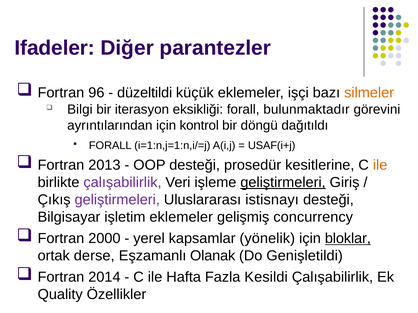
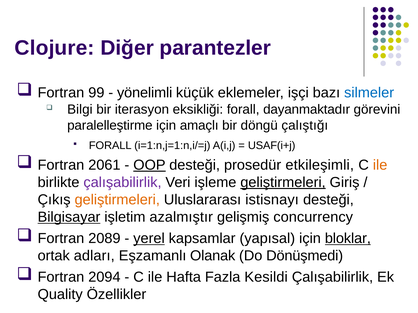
Ifadeler: Ifadeler -> Clojure
96: 96 -> 99
düzeltildi: düzeltildi -> yönelimli
silmeler colour: orange -> blue
bulunmaktadır: bulunmaktadır -> dayanmaktadır
ayrıntılarından: ayrıntılarından -> paralelleştirme
kontrol: kontrol -> amaçlı
dağıtıldı: dağıtıldı -> çalıştığı
2013: 2013 -> 2061
OOP underline: none -> present
kesitlerine: kesitlerine -> etkileşimli
geliştirmeleri at (117, 200) colour: purple -> orange
Bilgisayar underline: none -> present
işletim eklemeler: eklemeler -> azalmıştır
2000: 2000 -> 2089
yerel underline: none -> present
yönelik: yönelik -> yapısal
derse: derse -> adları
Genişletildi: Genişletildi -> Dönüşmedi
2014: 2014 -> 2094
